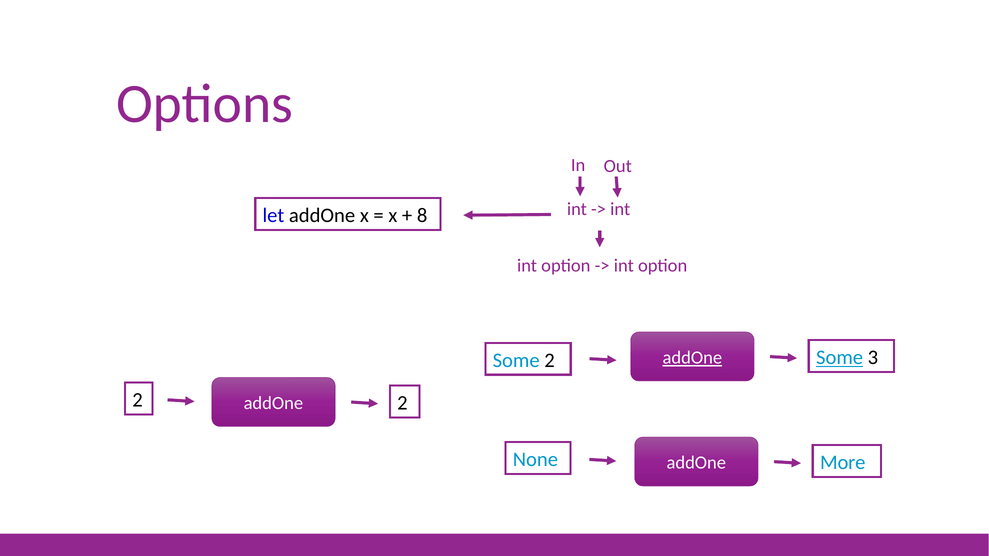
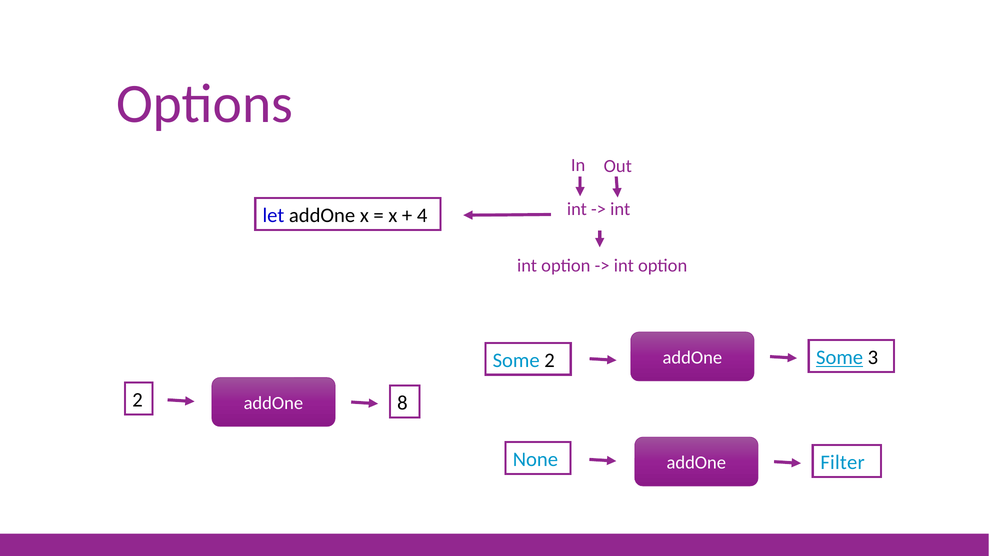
8: 8 -> 4
addOne at (692, 358) underline: present -> none
2 2: 2 -> 8
More: More -> Filter
